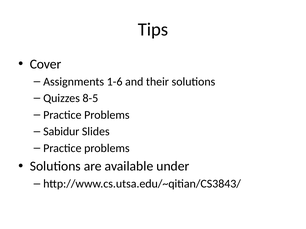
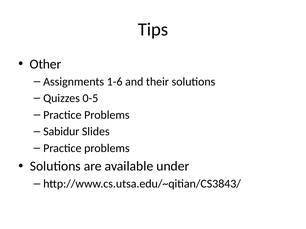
Cover: Cover -> Other
8-5: 8-5 -> 0-5
